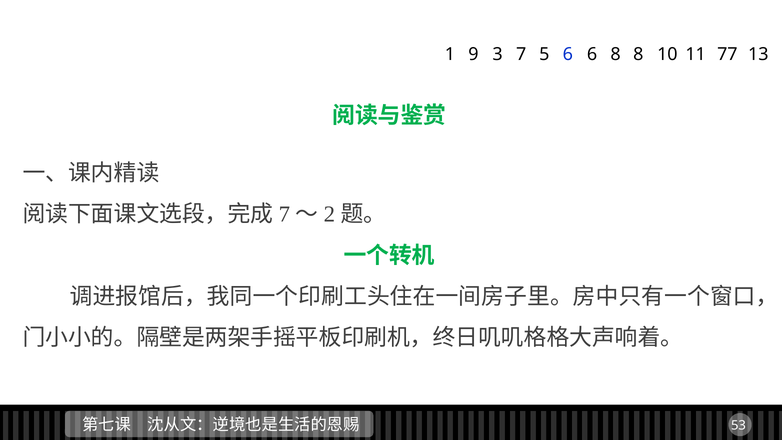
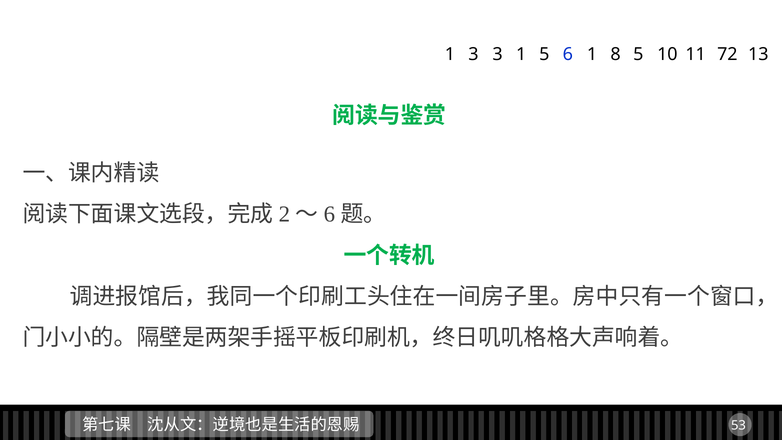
1 9: 9 -> 3
3 7: 7 -> 1
6 6: 6 -> 1
8 8: 8 -> 5
77: 77 -> 72
7 at (284, 214): 7 -> 2
2 at (329, 214): 2 -> 6
